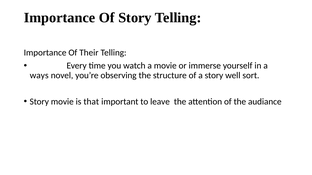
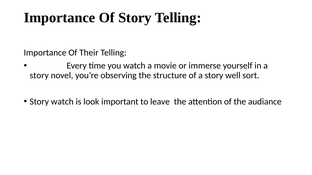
ways at (39, 76): ways -> story
Story movie: movie -> watch
that: that -> look
